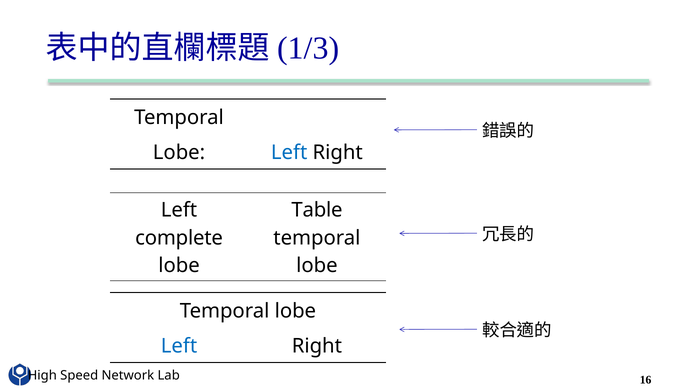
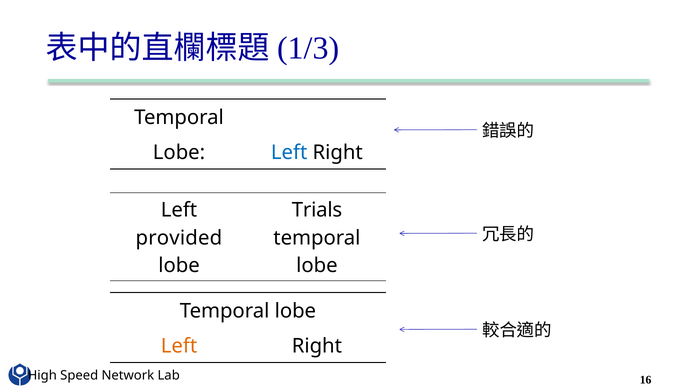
Table: Table -> Trials
complete: complete -> provided
Left at (179, 346) colour: blue -> orange
